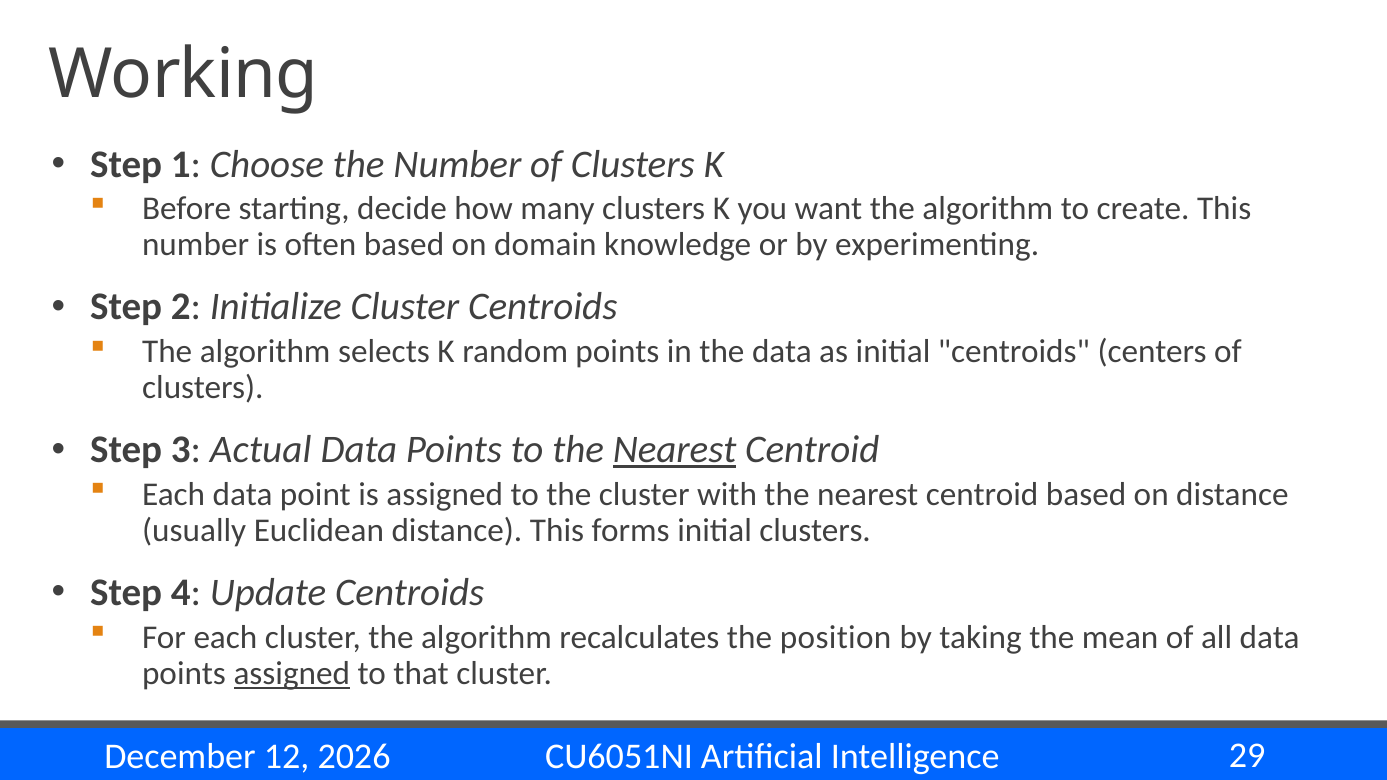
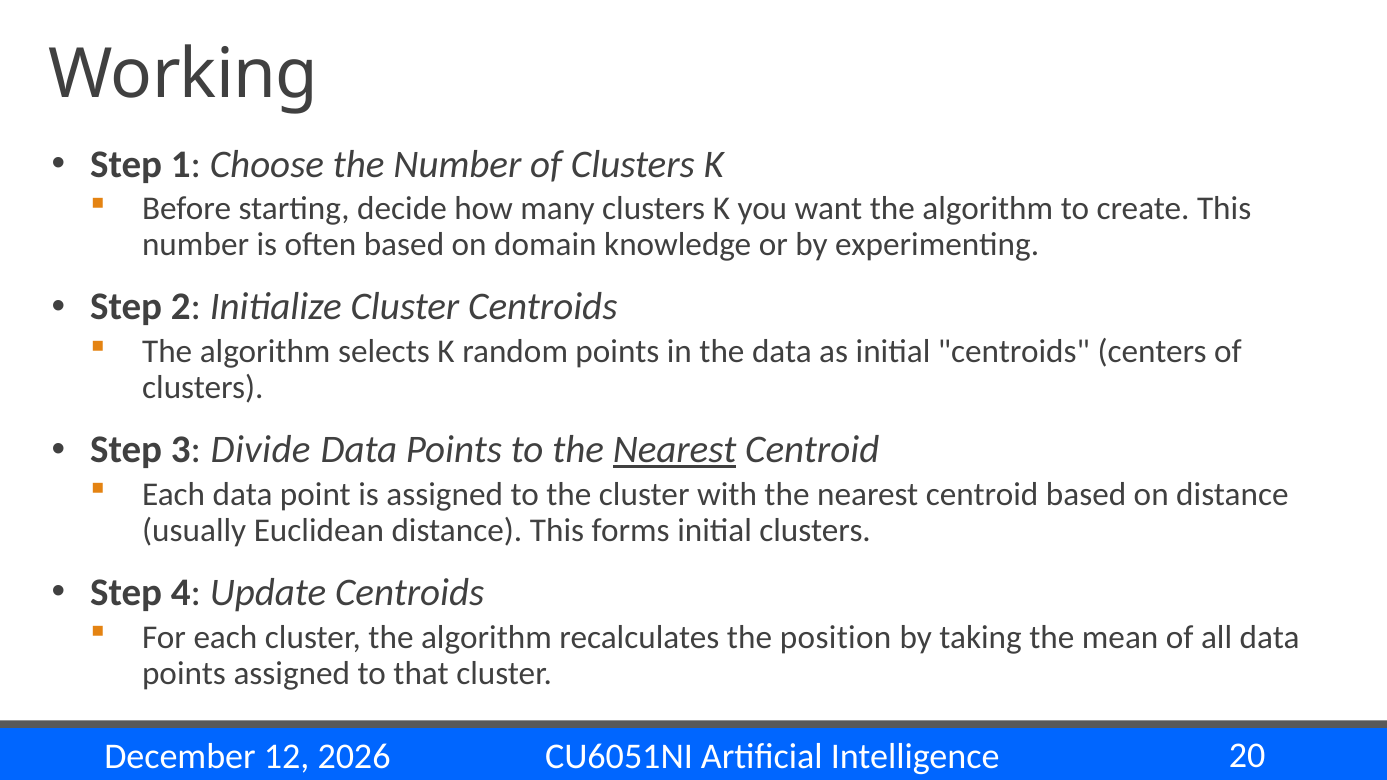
Actual: Actual -> Divide
assigned at (292, 674) underline: present -> none
29: 29 -> 20
